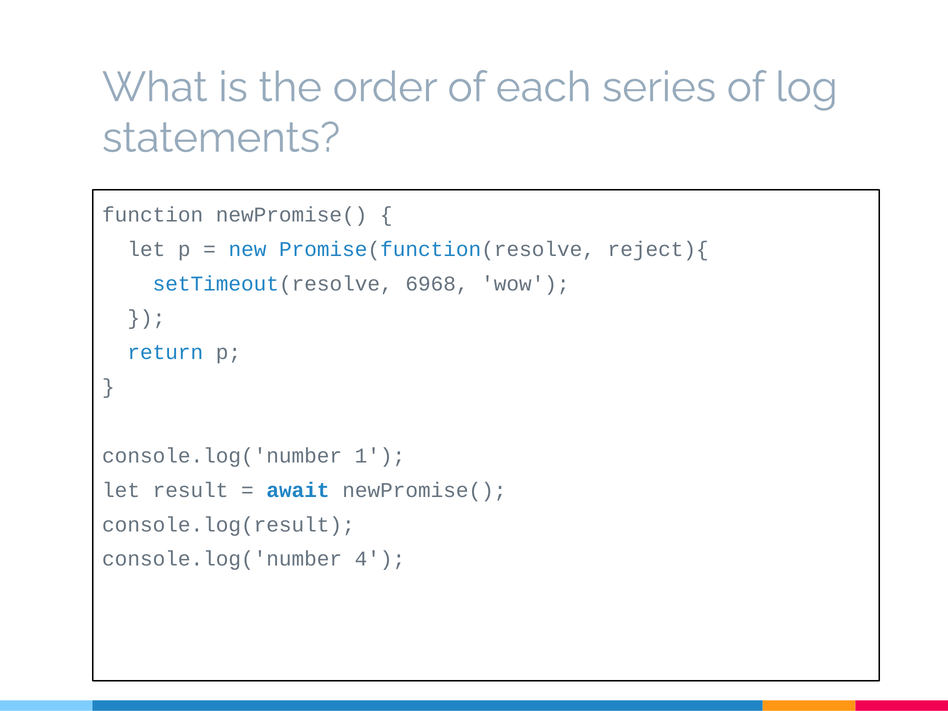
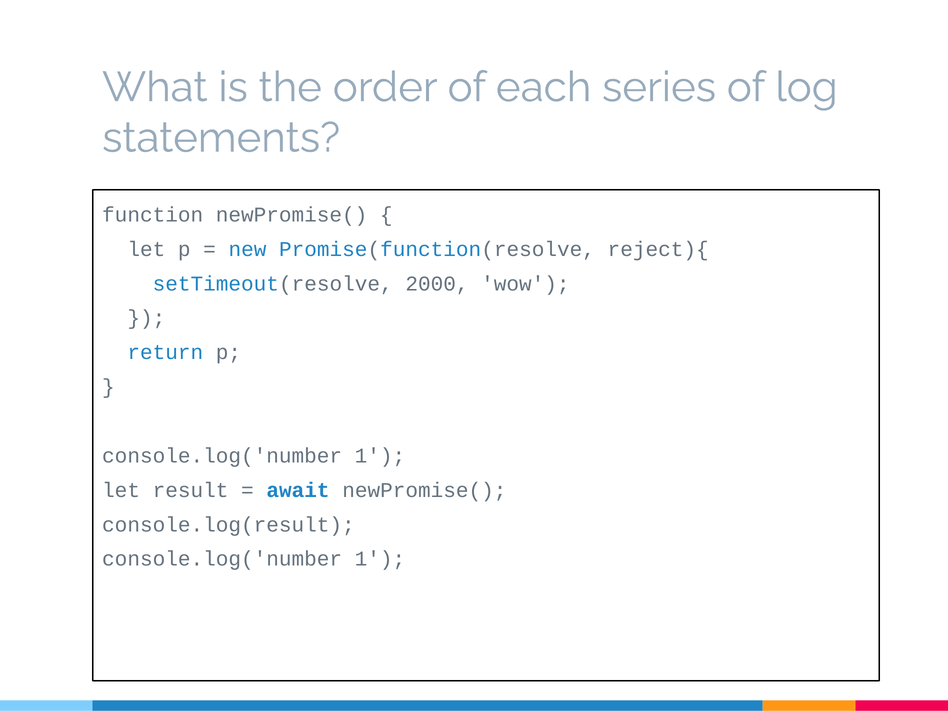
6968: 6968 -> 2000
4 at (380, 559): 4 -> 1
